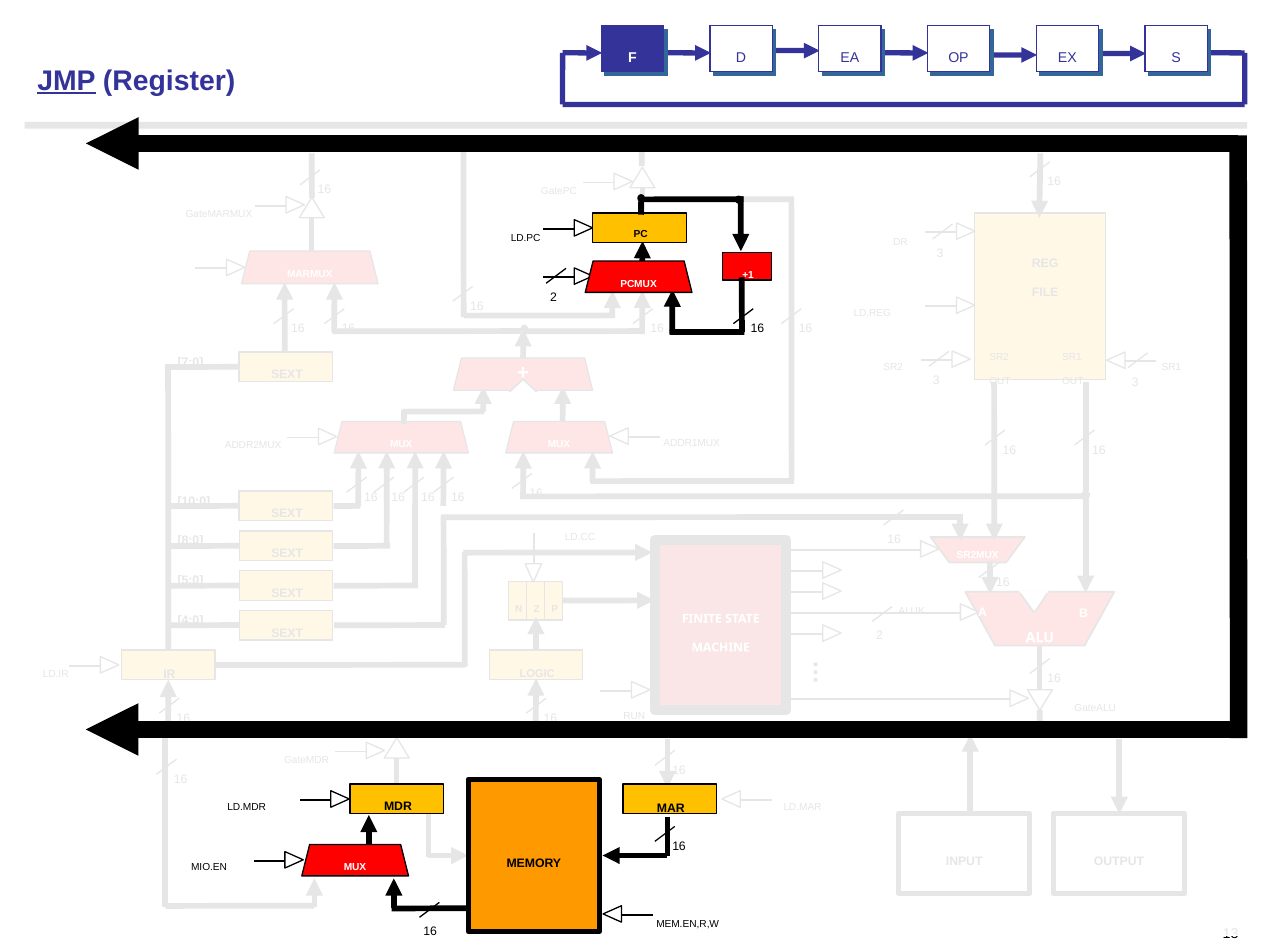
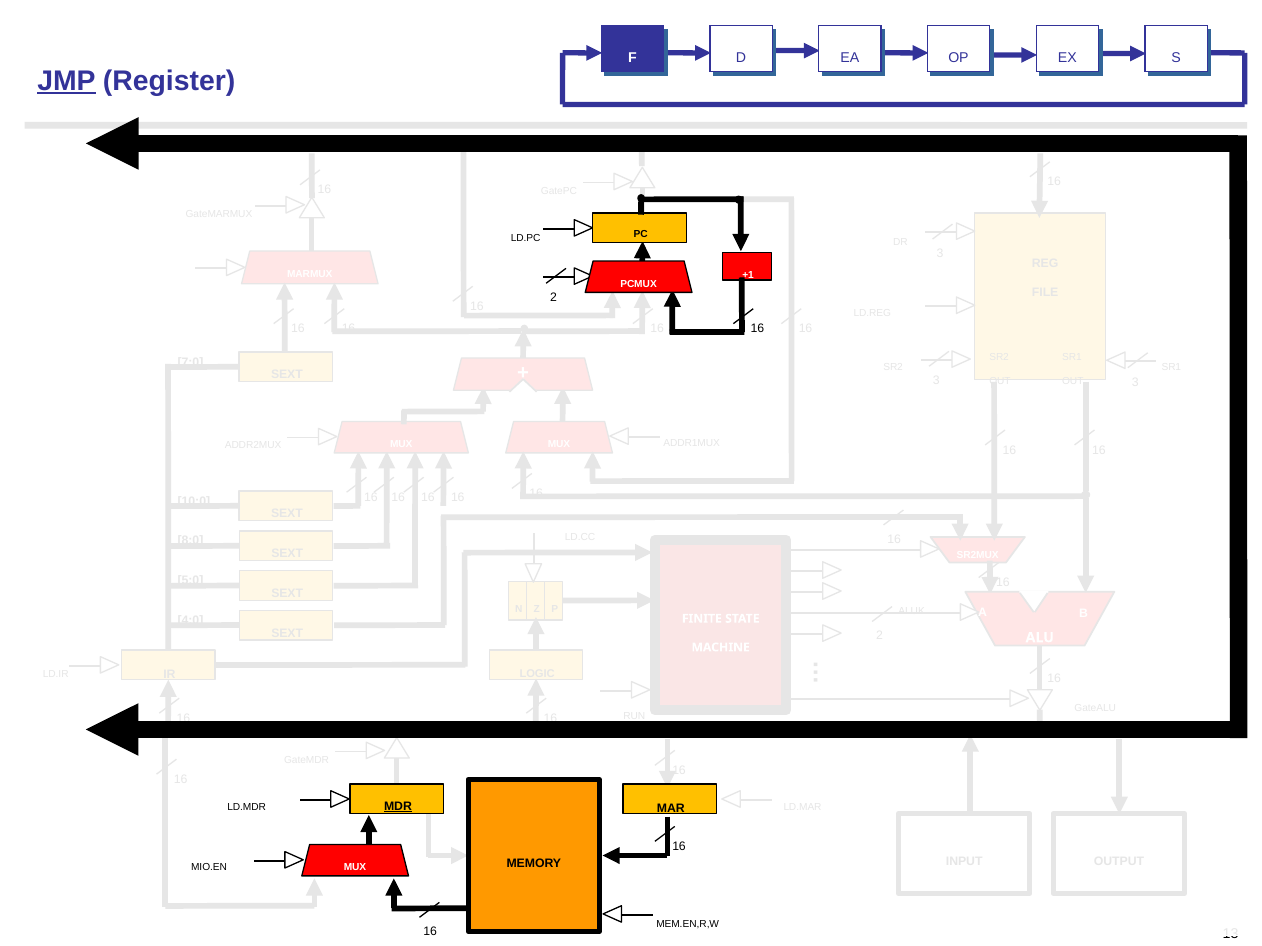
MDR underline: none -> present
